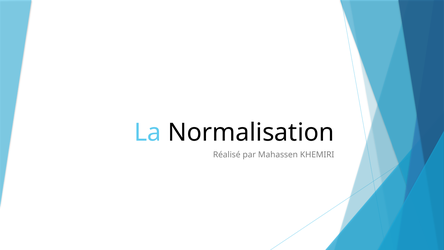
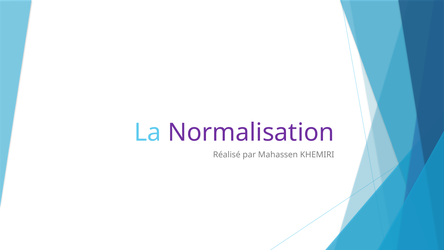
Normalisation colour: black -> purple
